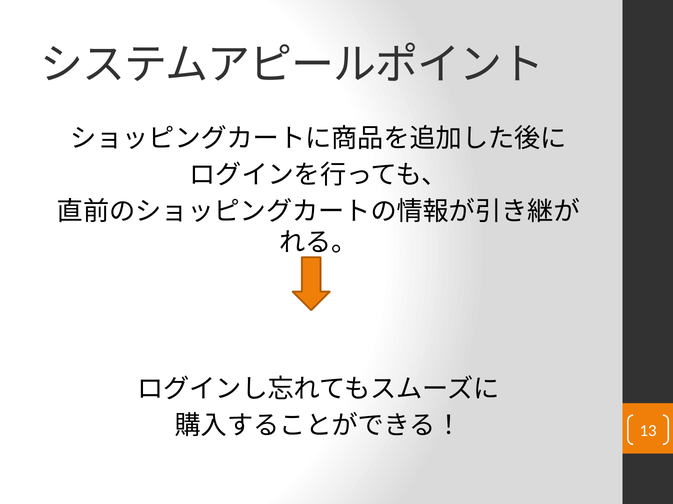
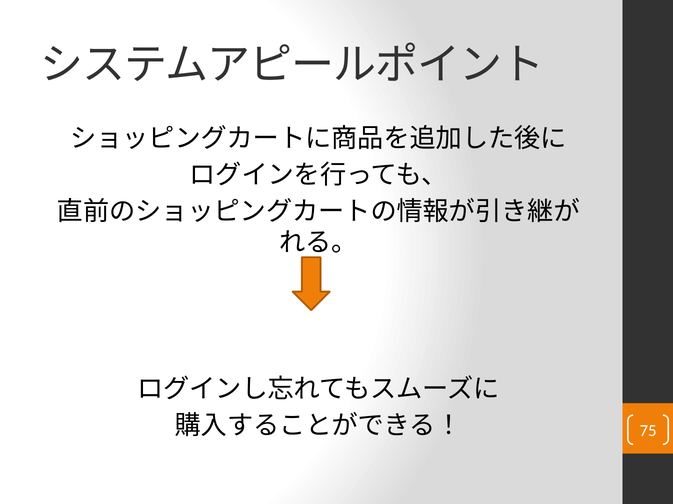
13: 13 -> 75
